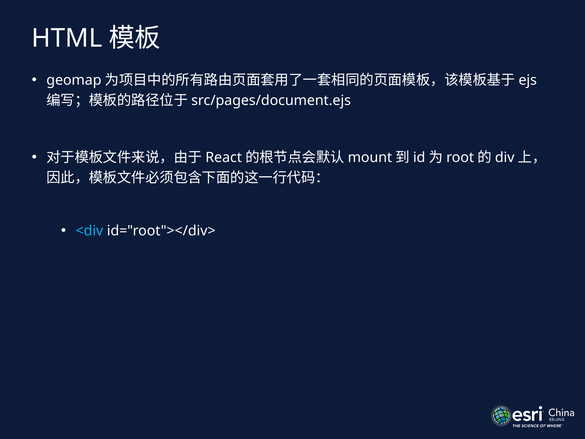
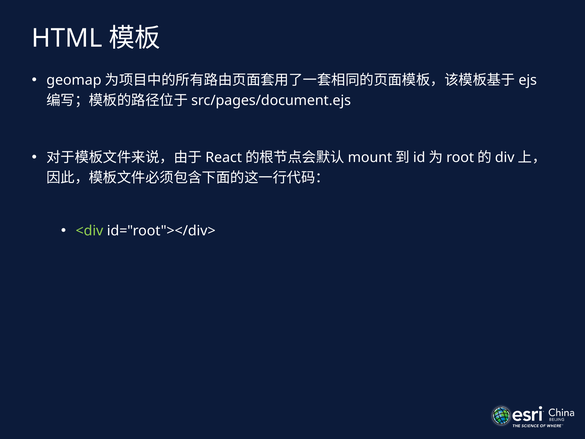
<div colour: light blue -> light green
